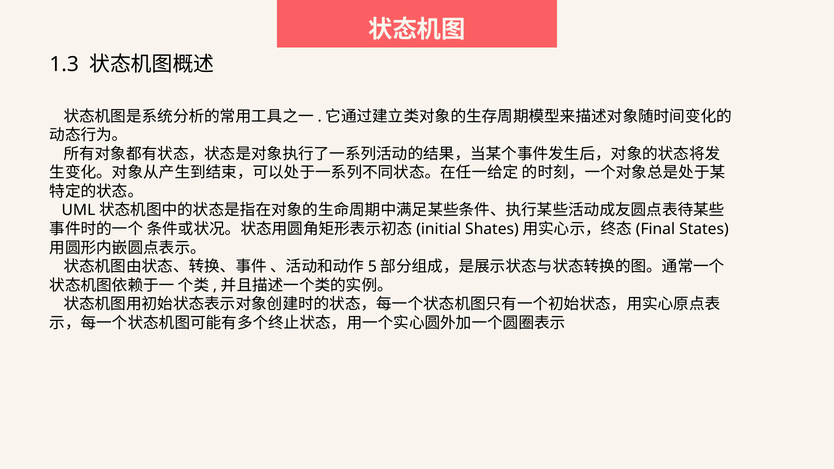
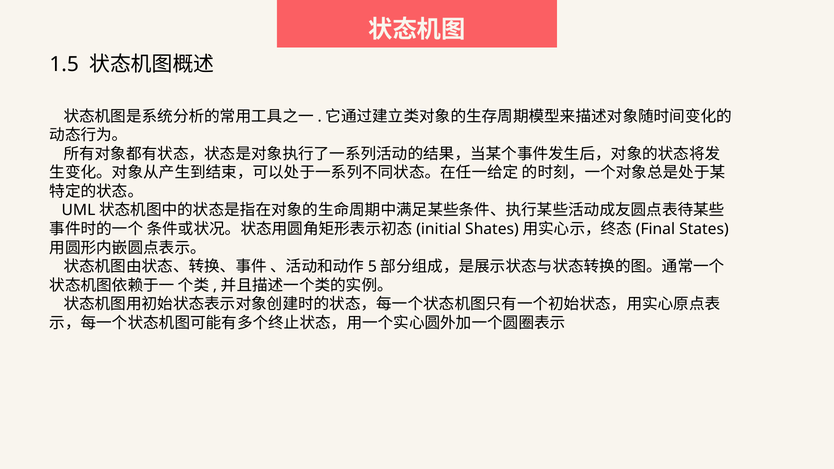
1.3: 1.3 -> 1.5
